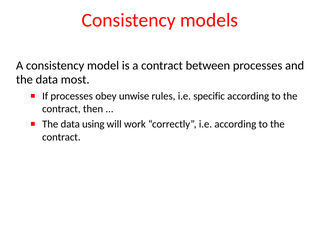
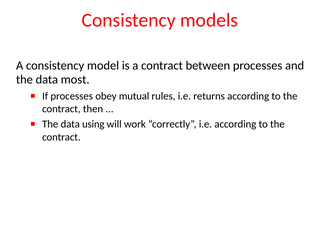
unwise: unwise -> mutual
specific: specific -> returns
